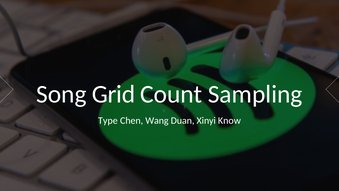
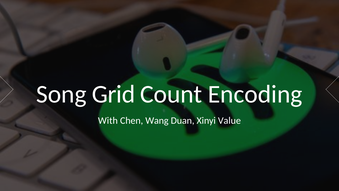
Sampling: Sampling -> Encoding
Type: Type -> With
Know: Know -> Value
